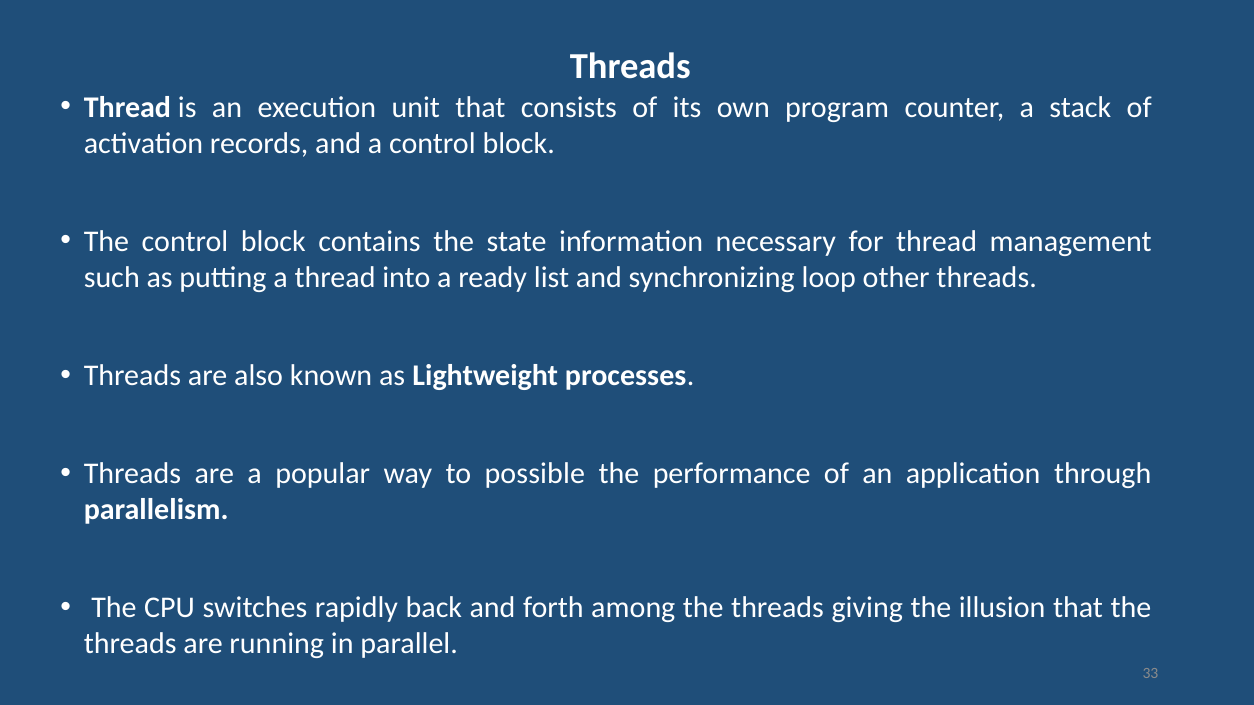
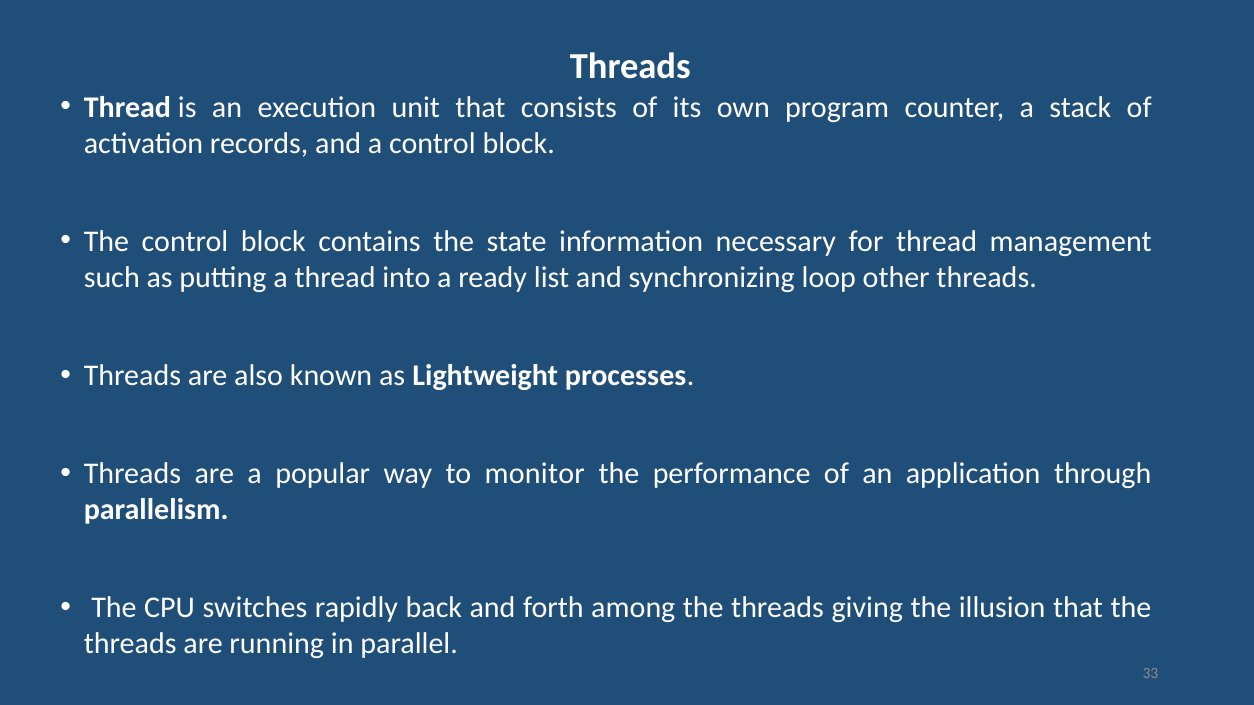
possible: possible -> monitor
